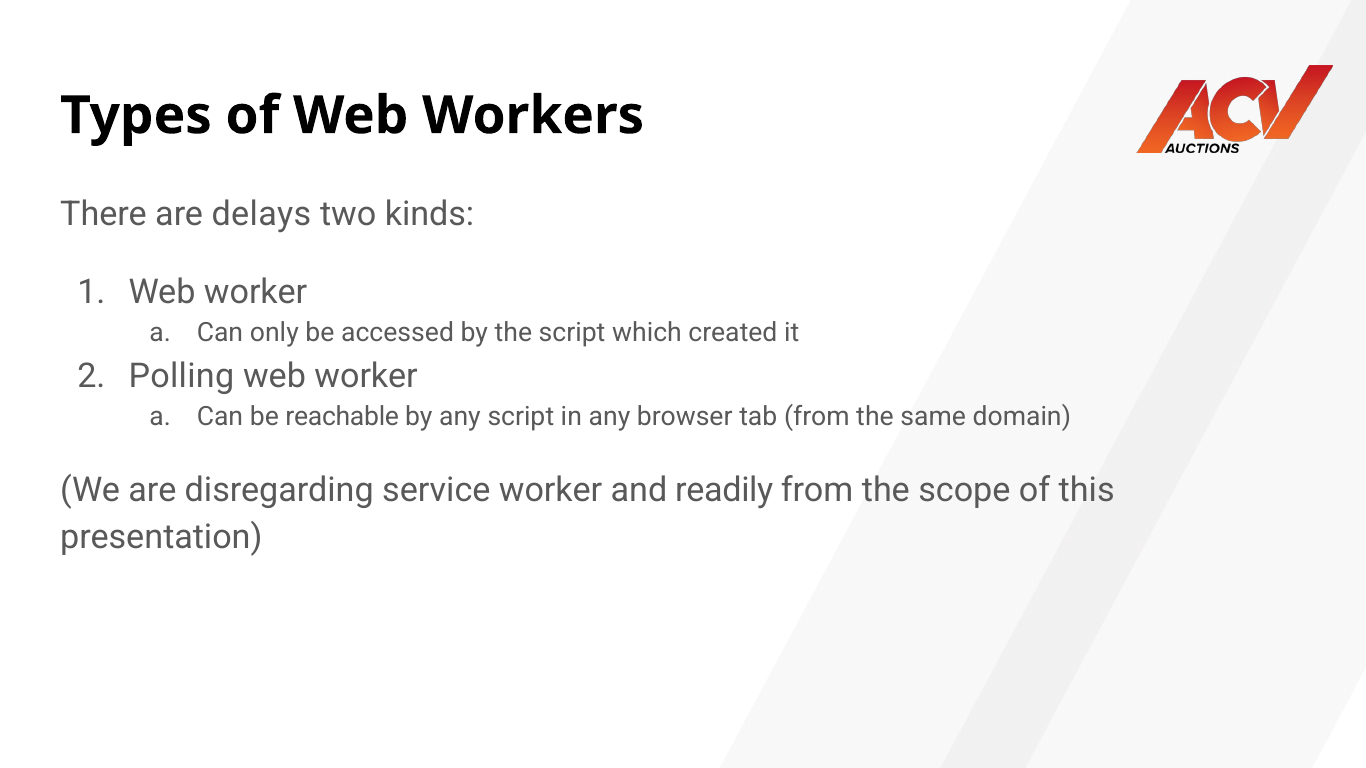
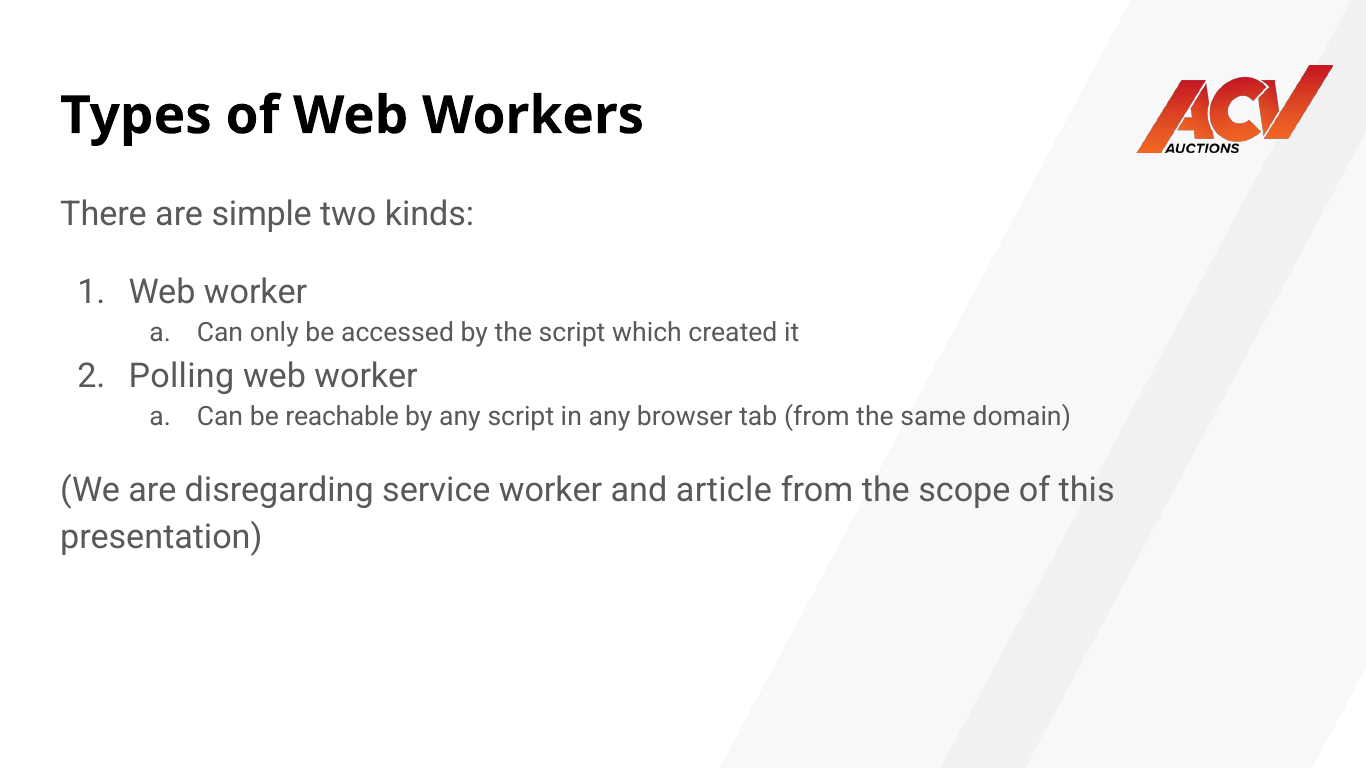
delays: delays -> simple
readily: readily -> article
